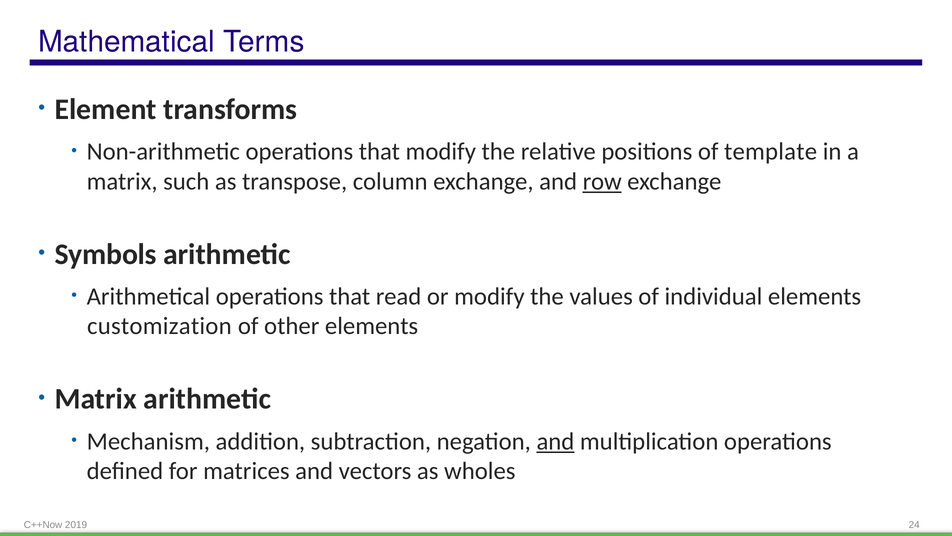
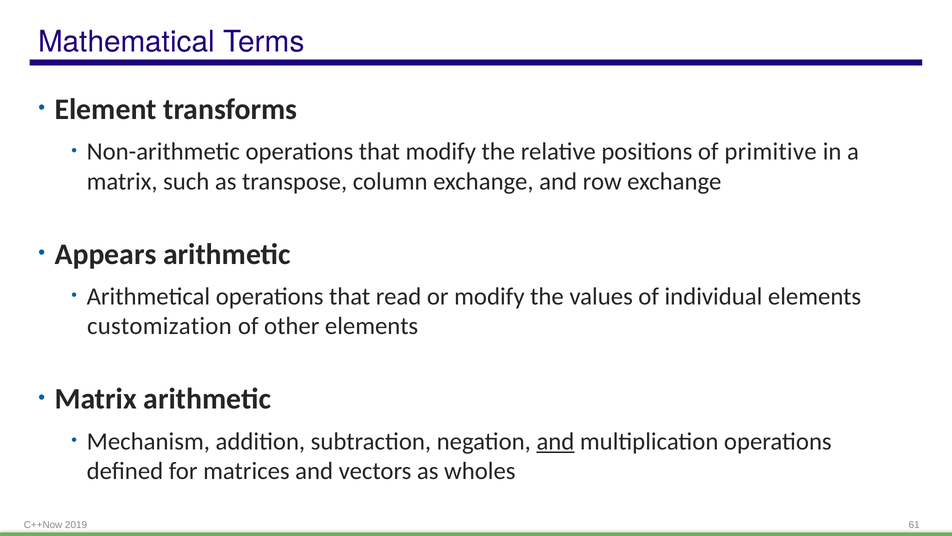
template: template -> primitive
row underline: present -> none
Symbols: Symbols -> Appears
24: 24 -> 61
